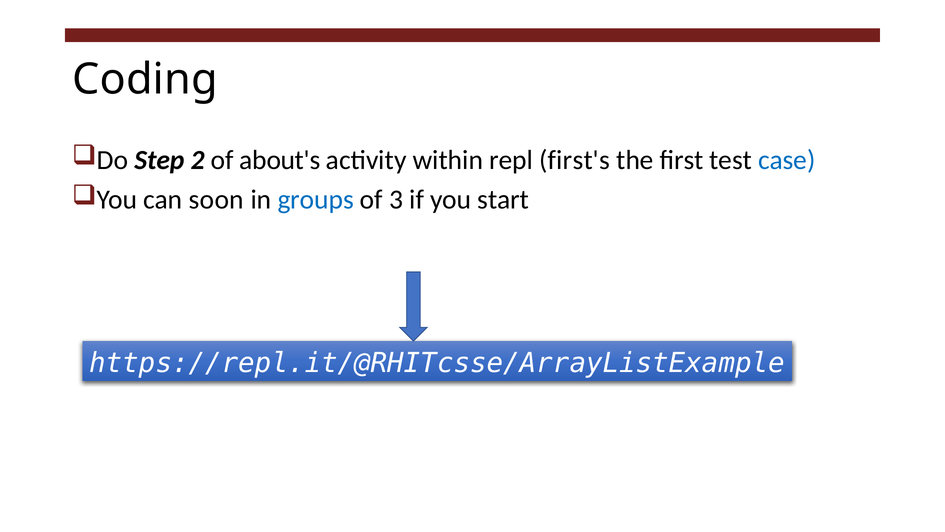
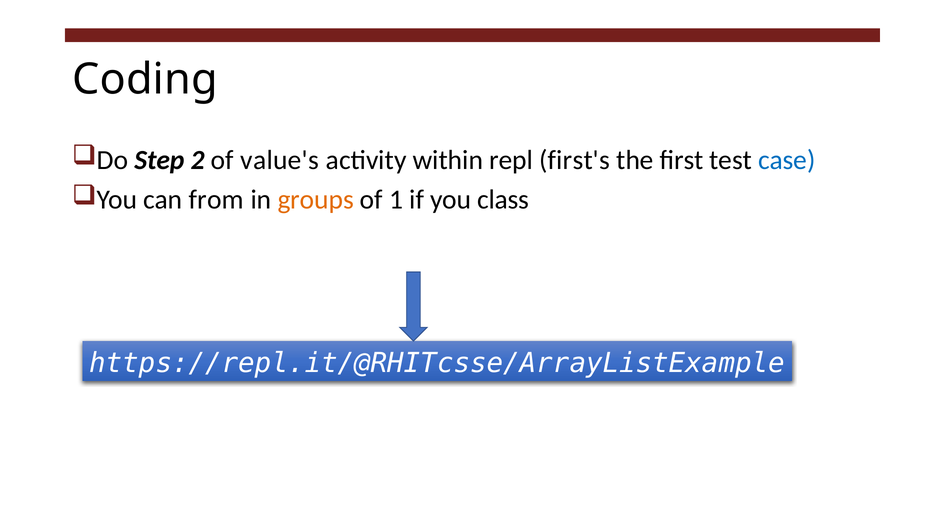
about's: about's -> value's
soon: soon -> from
groups colour: blue -> orange
3: 3 -> 1
start: start -> class
